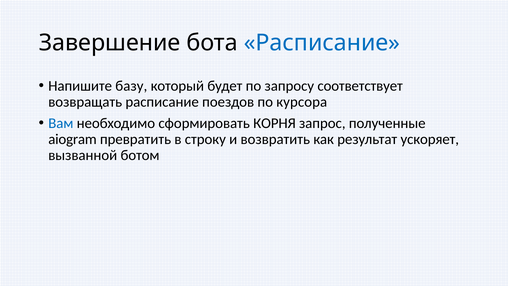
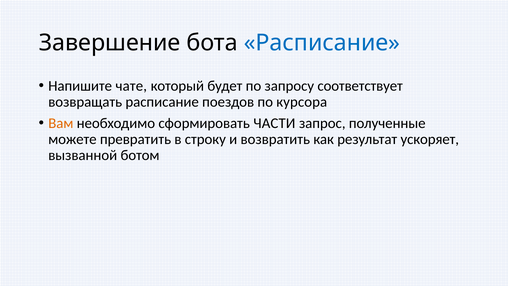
базу: базу -> чате
Вам colour: blue -> orange
КОРНЯ: КОРНЯ -> ЧАСТИ
aiogram: aiogram -> можете
